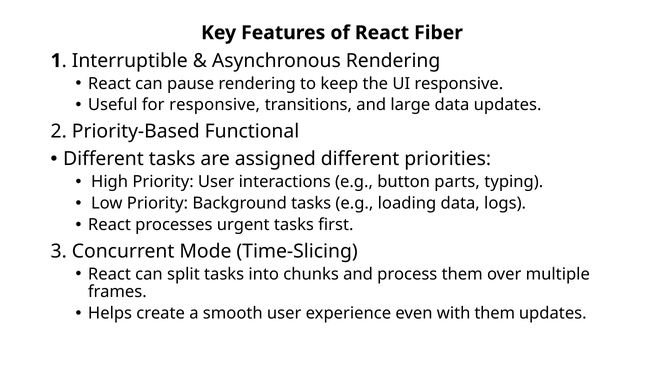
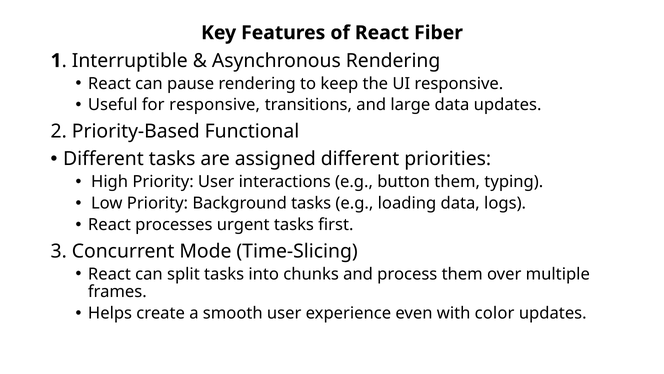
button parts: parts -> them
with them: them -> color
